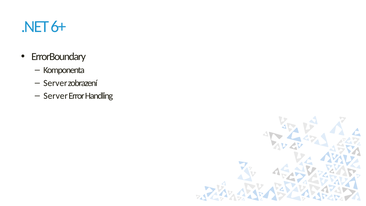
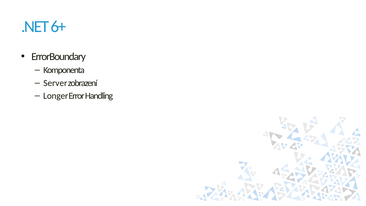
Server at (56, 96): Server -> Longer
